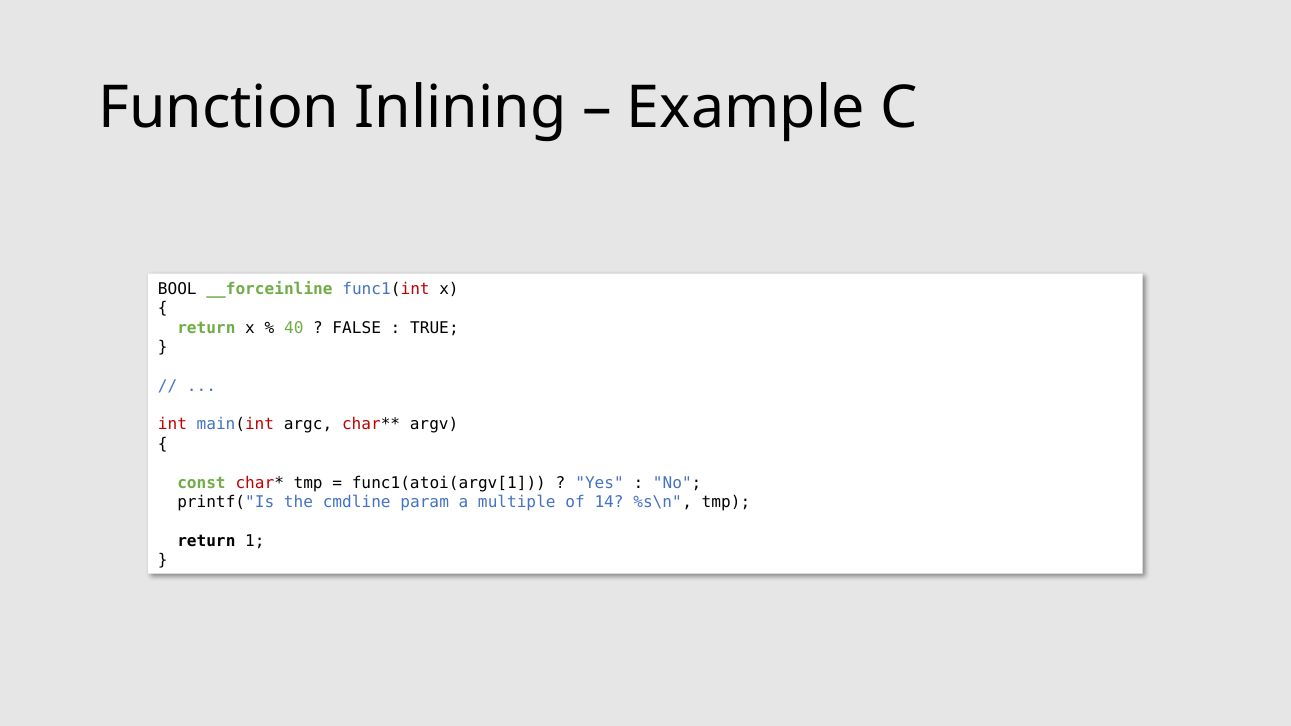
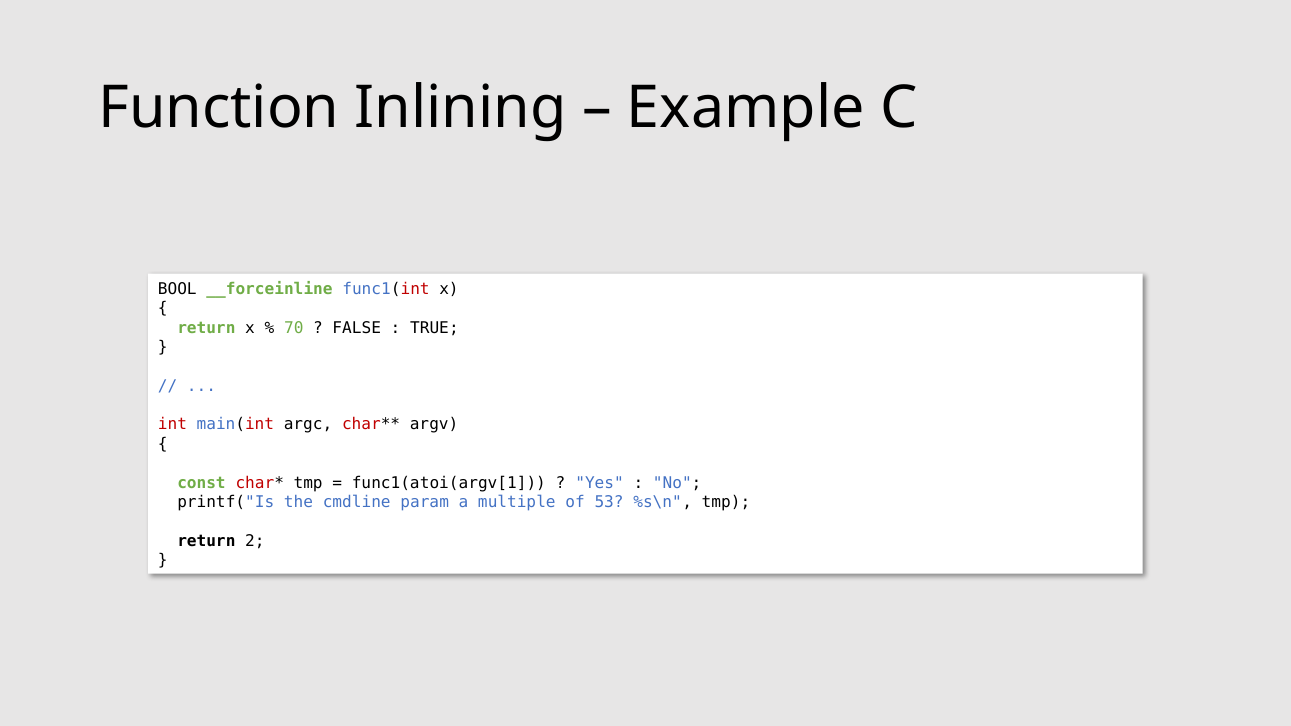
40: 40 -> 70
14: 14 -> 53
1: 1 -> 2
